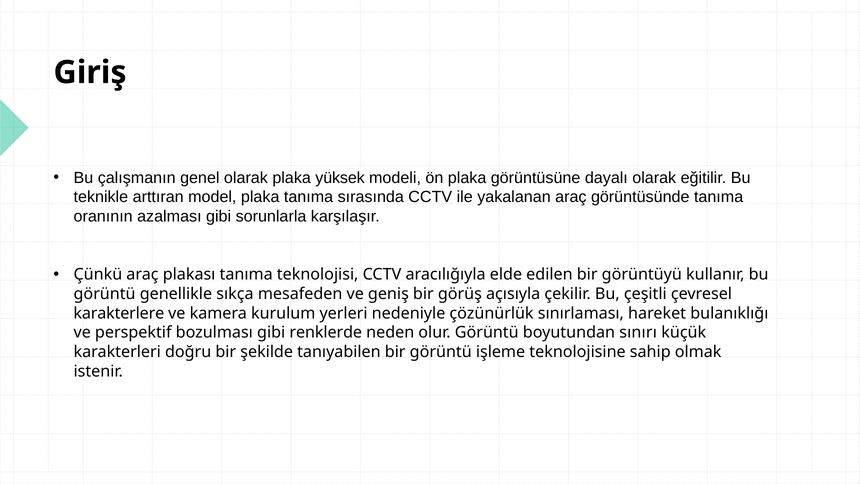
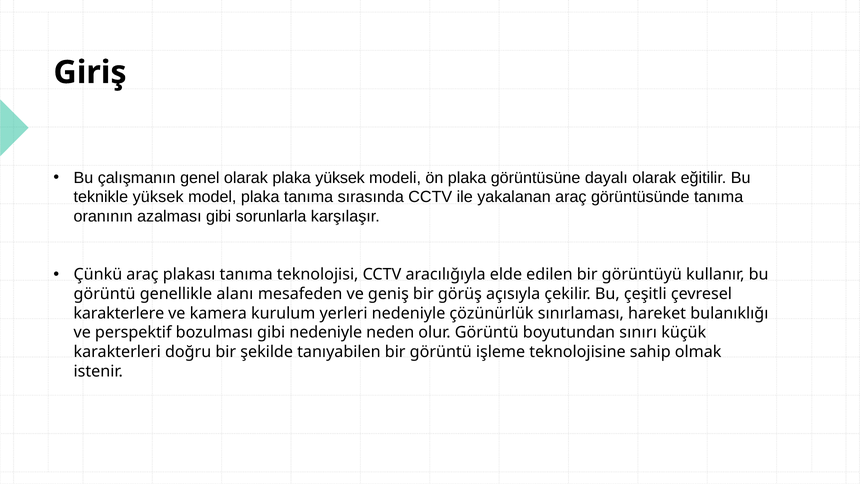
teknikle arttıran: arttıran -> yüksek
sıkça: sıkça -> alanı
gibi renklerde: renklerde -> nedeniyle
